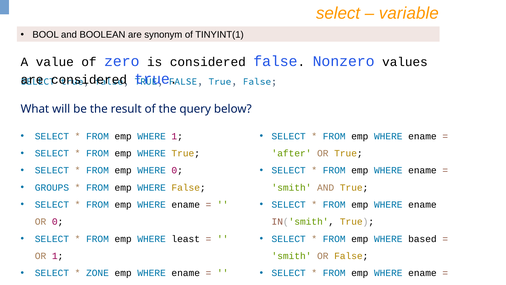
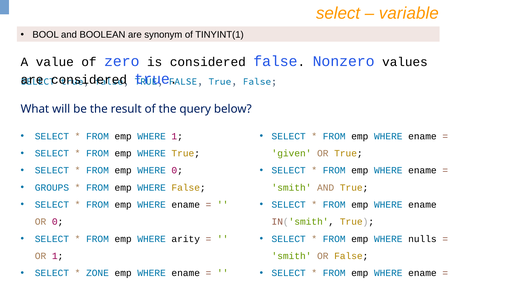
after: after -> given
least: least -> arity
based: based -> nulls
